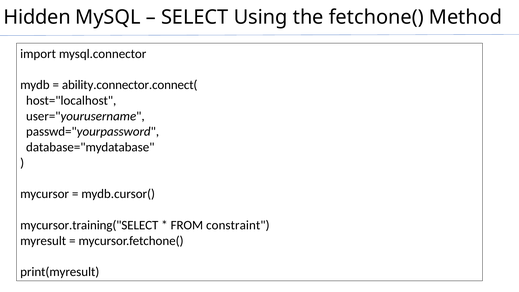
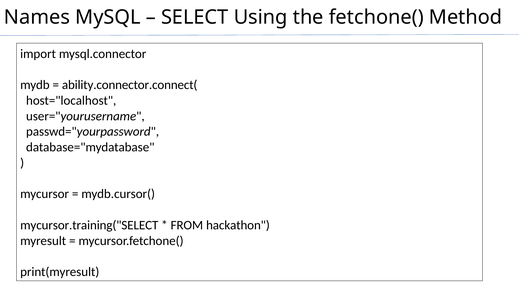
Hidden: Hidden -> Names
constraint: constraint -> hackathon
